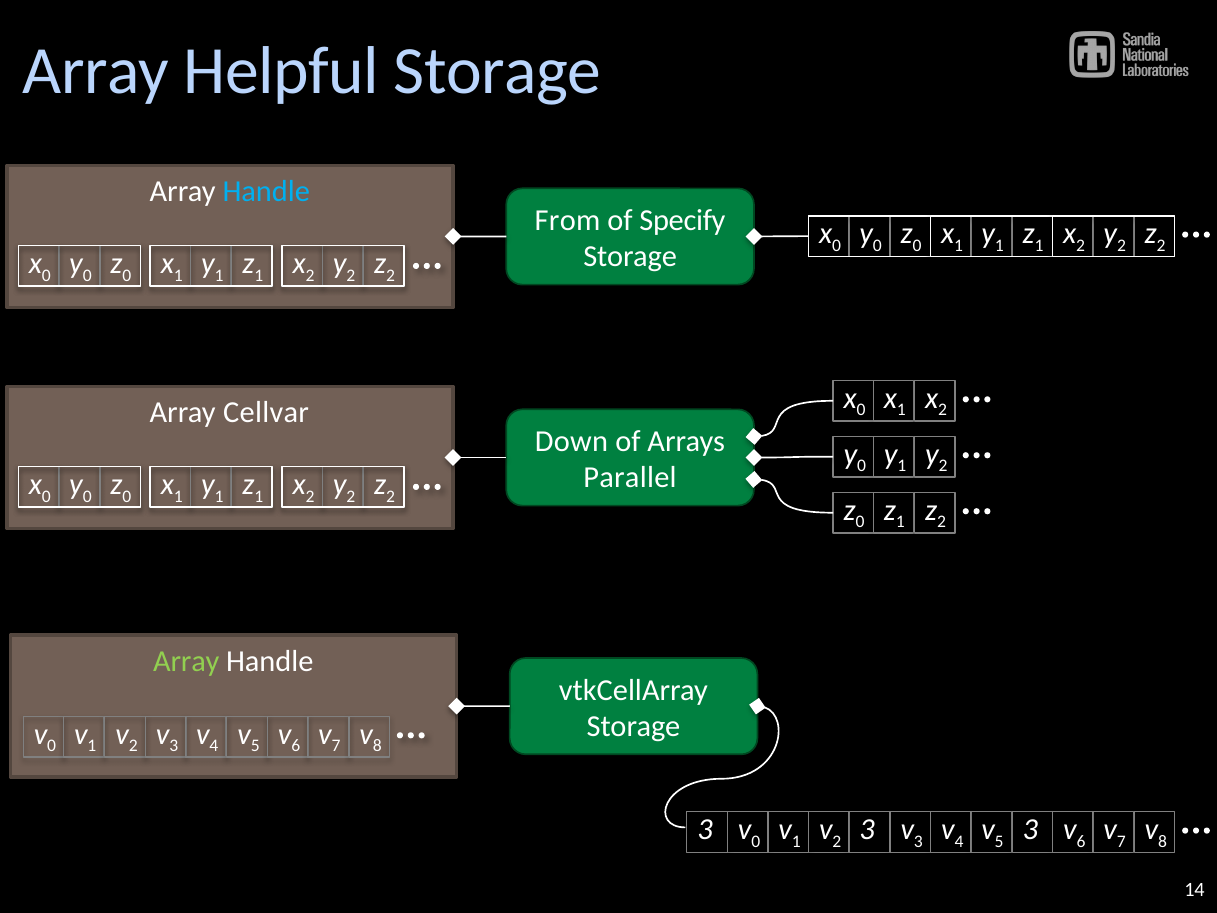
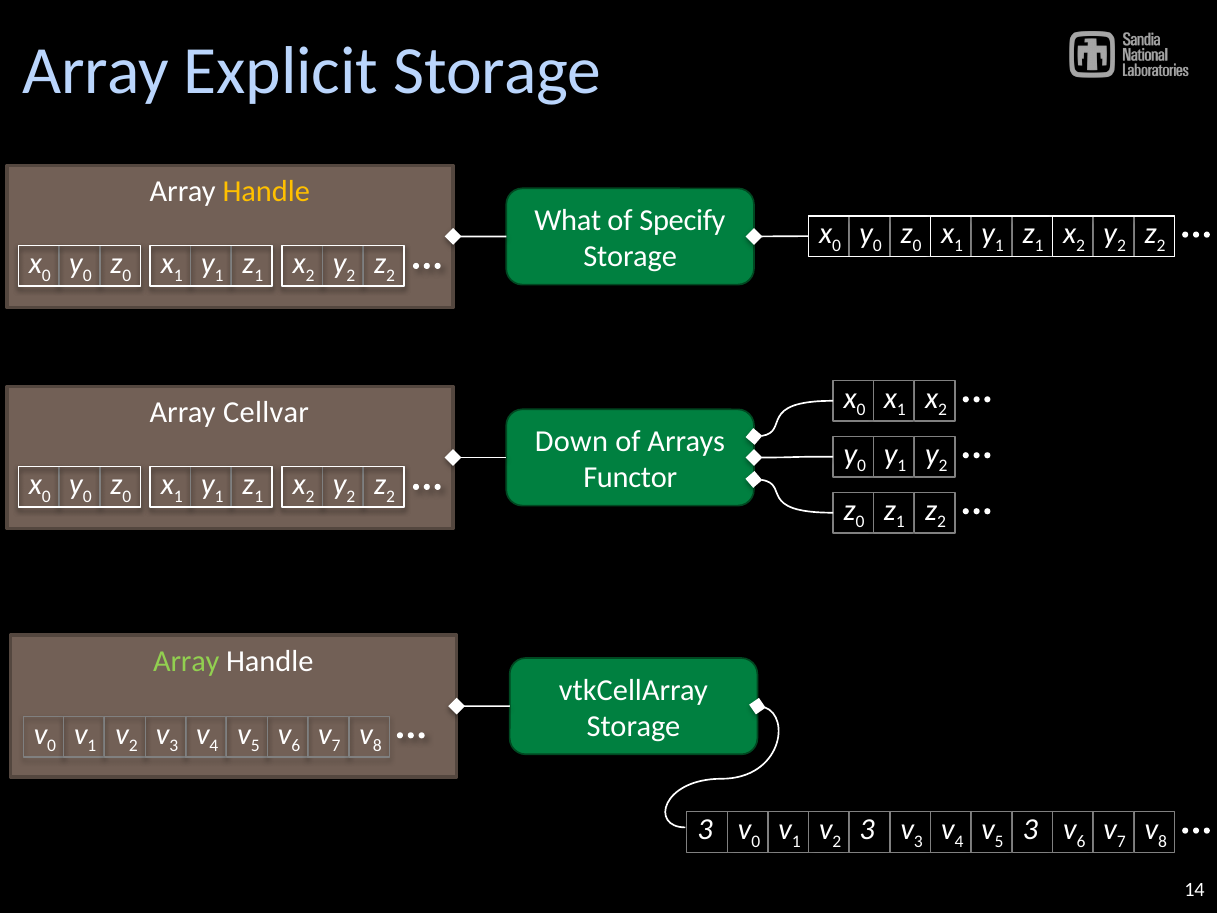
Helpful: Helpful -> Explicit
Handle at (266, 192) colour: light blue -> yellow
From: From -> What
Parallel: Parallel -> Functor
